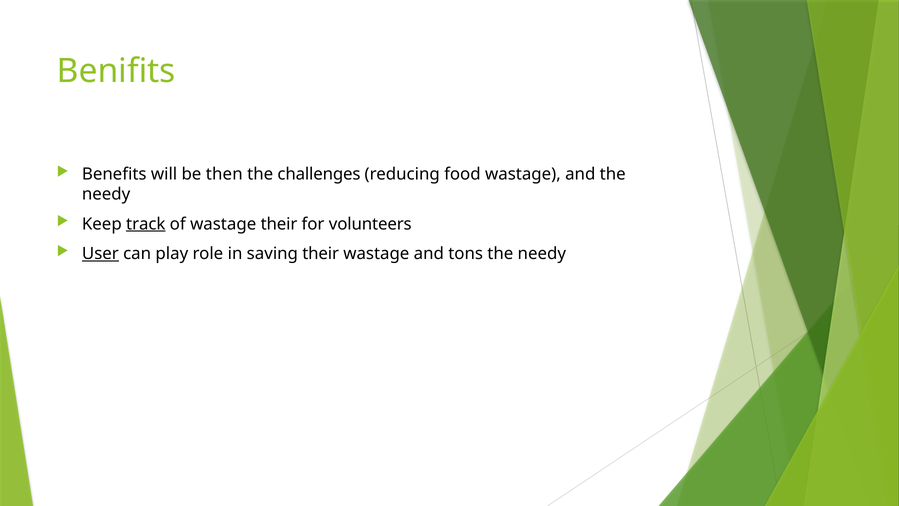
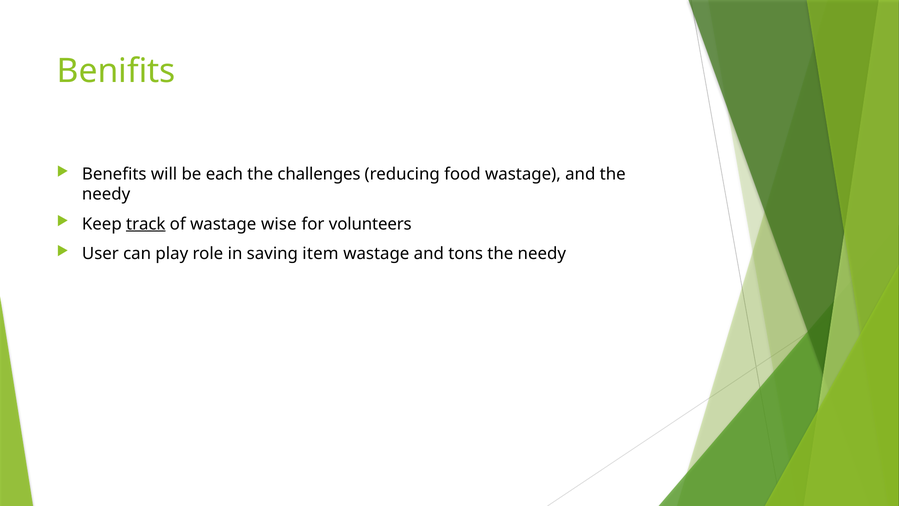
then: then -> each
wastage their: their -> wise
User underline: present -> none
saving their: their -> item
